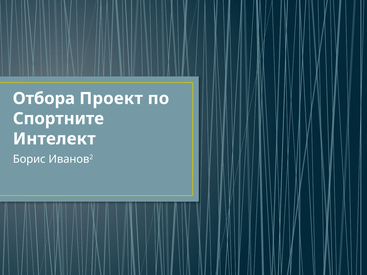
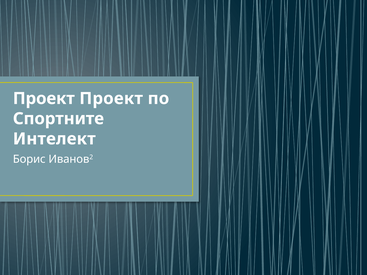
Отбора at (44, 99): Отбора -> Проект
